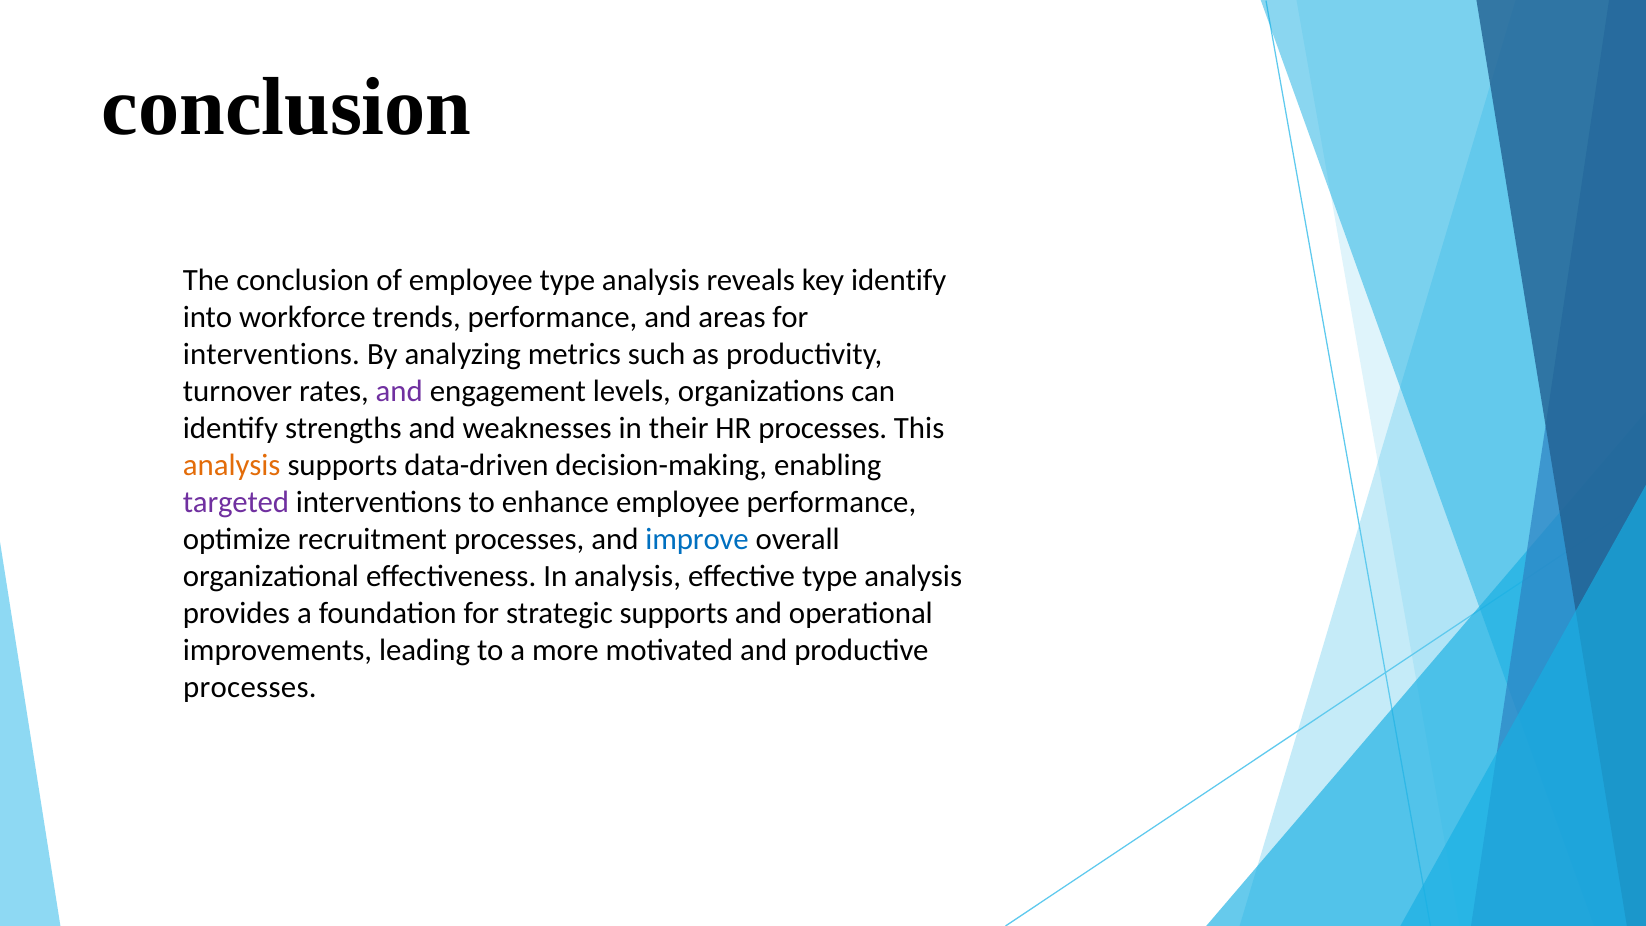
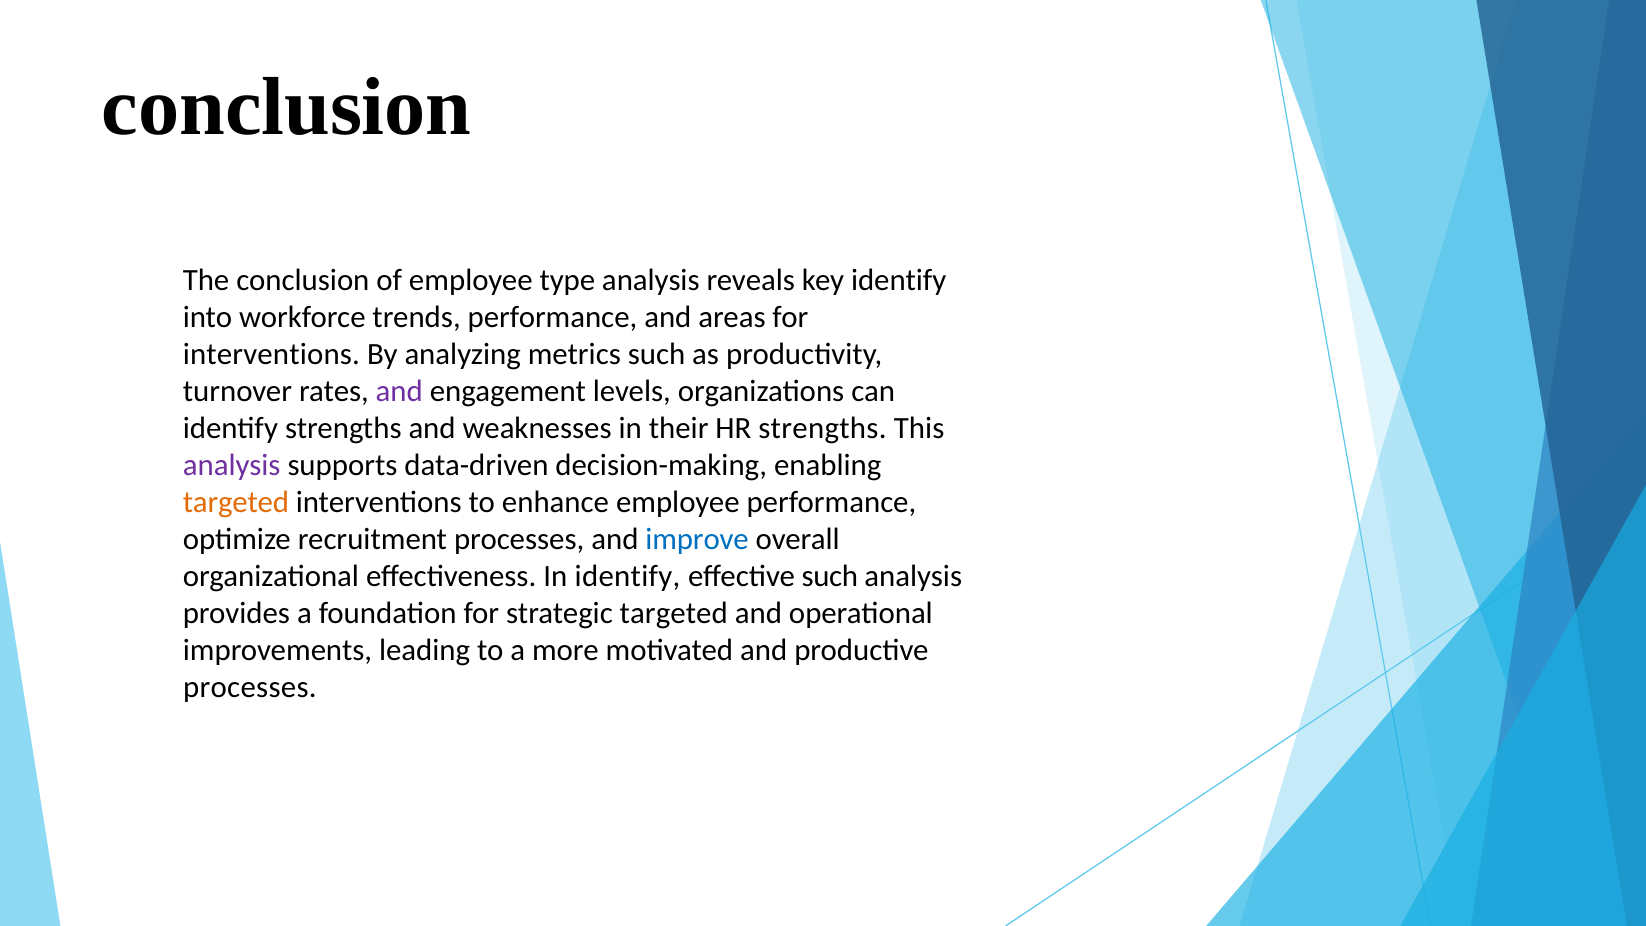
HR processes: processes -> strengths
analysis at (232, 465) colour: orange -> purple
targeted at (236, 502) colour: purple -> orange
In analysis: analysis -> identify
effective type: type -> such
strategic supports: supports -> targeted
